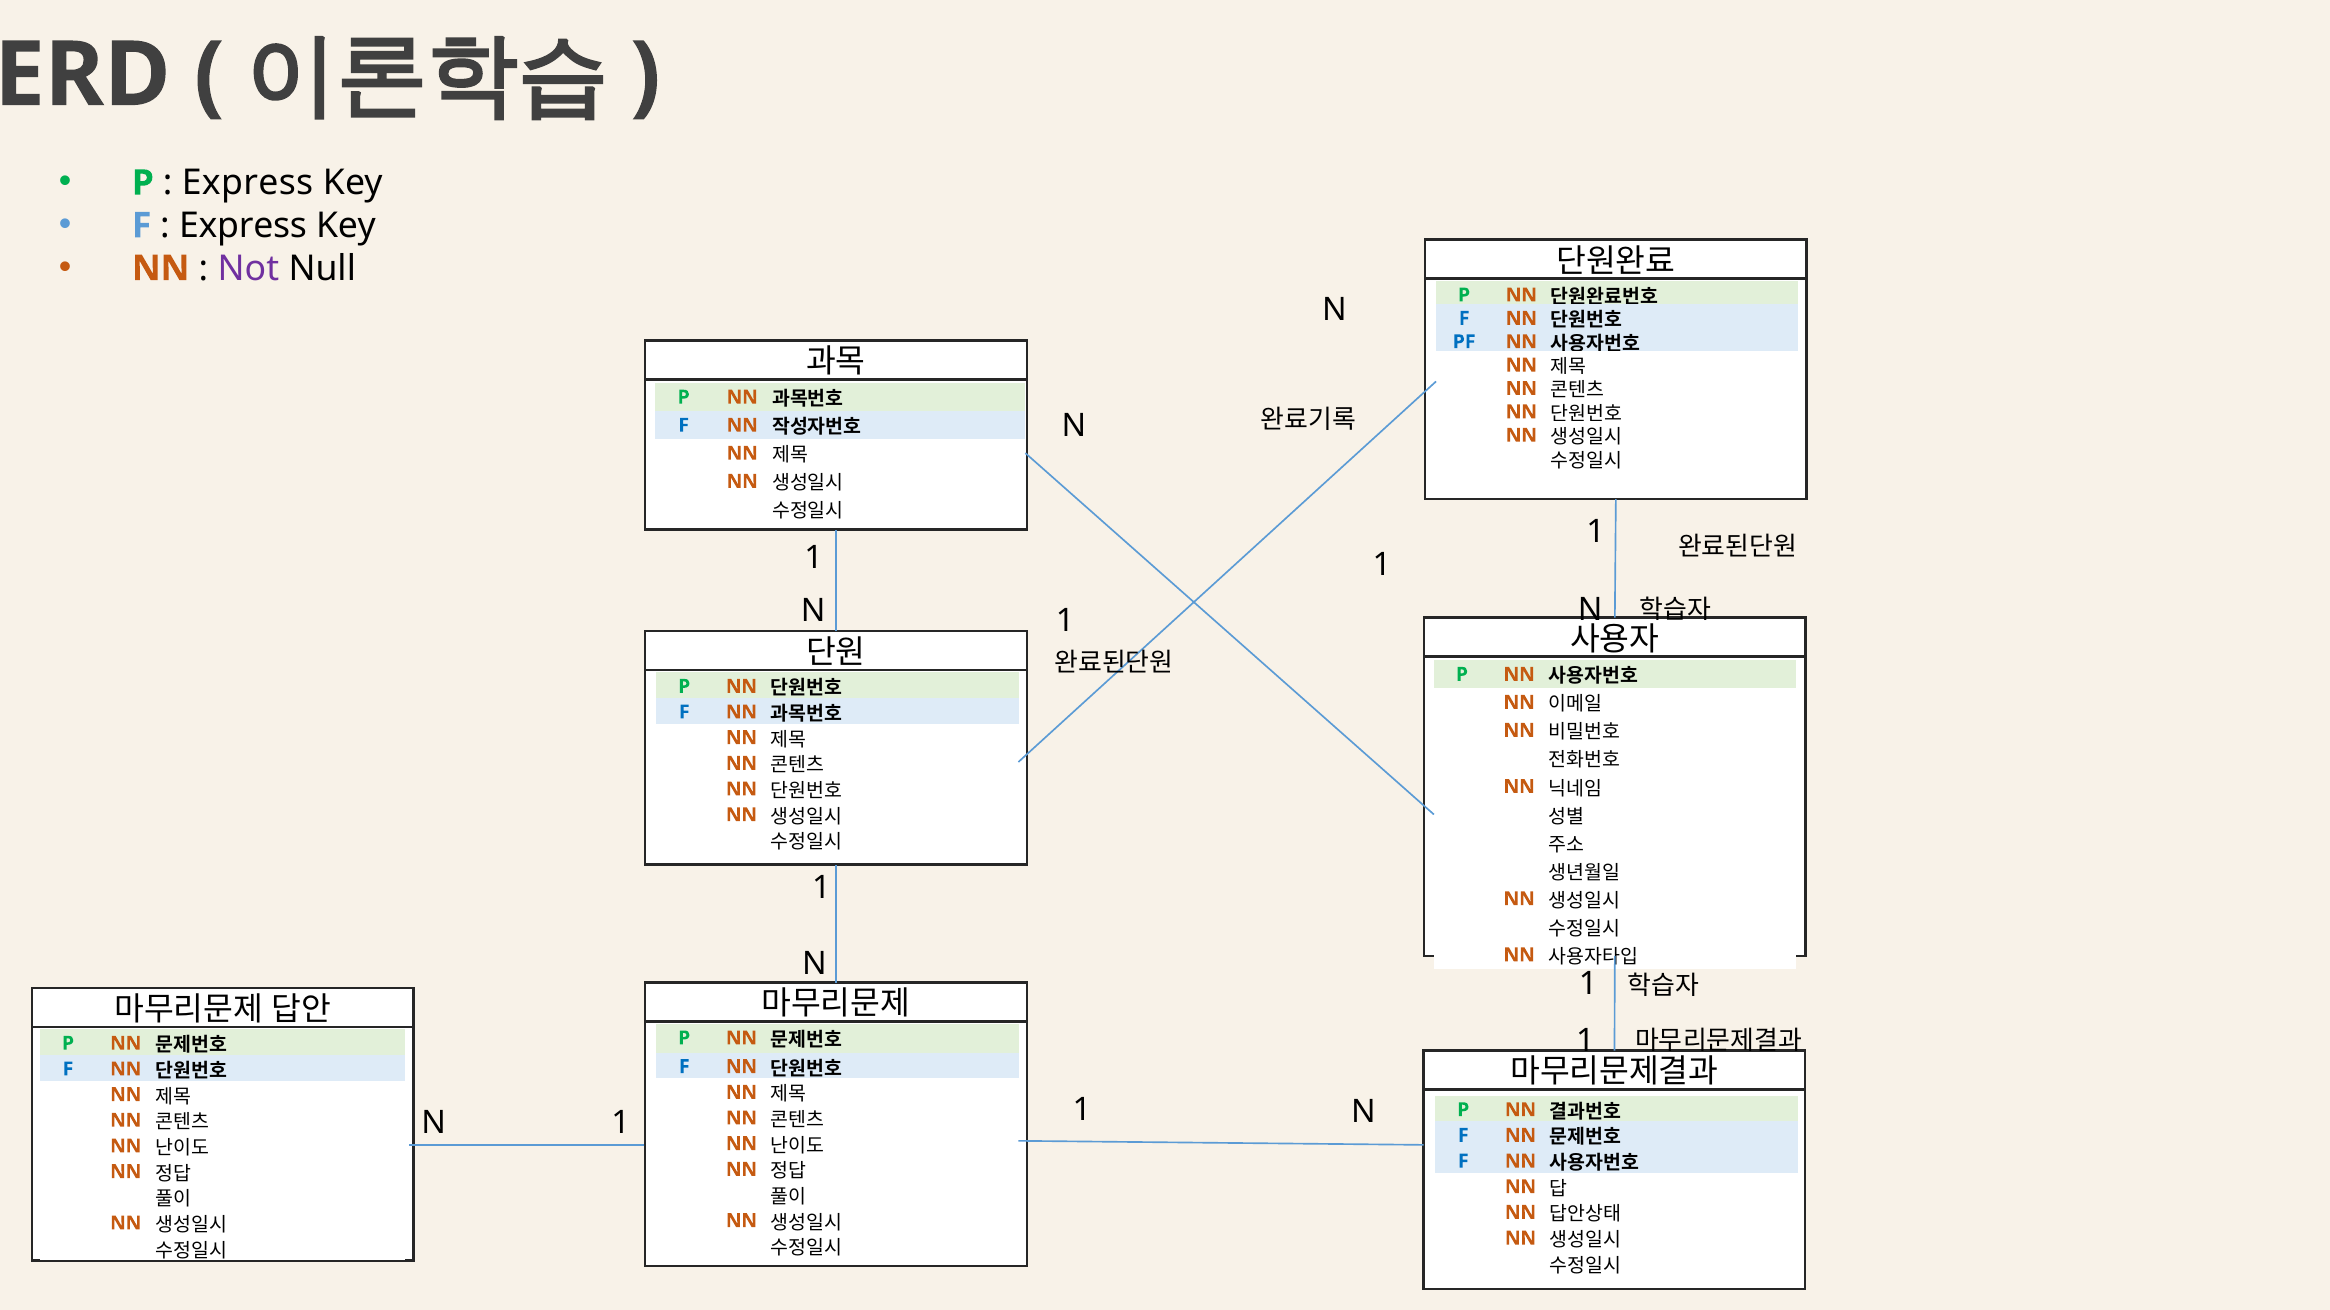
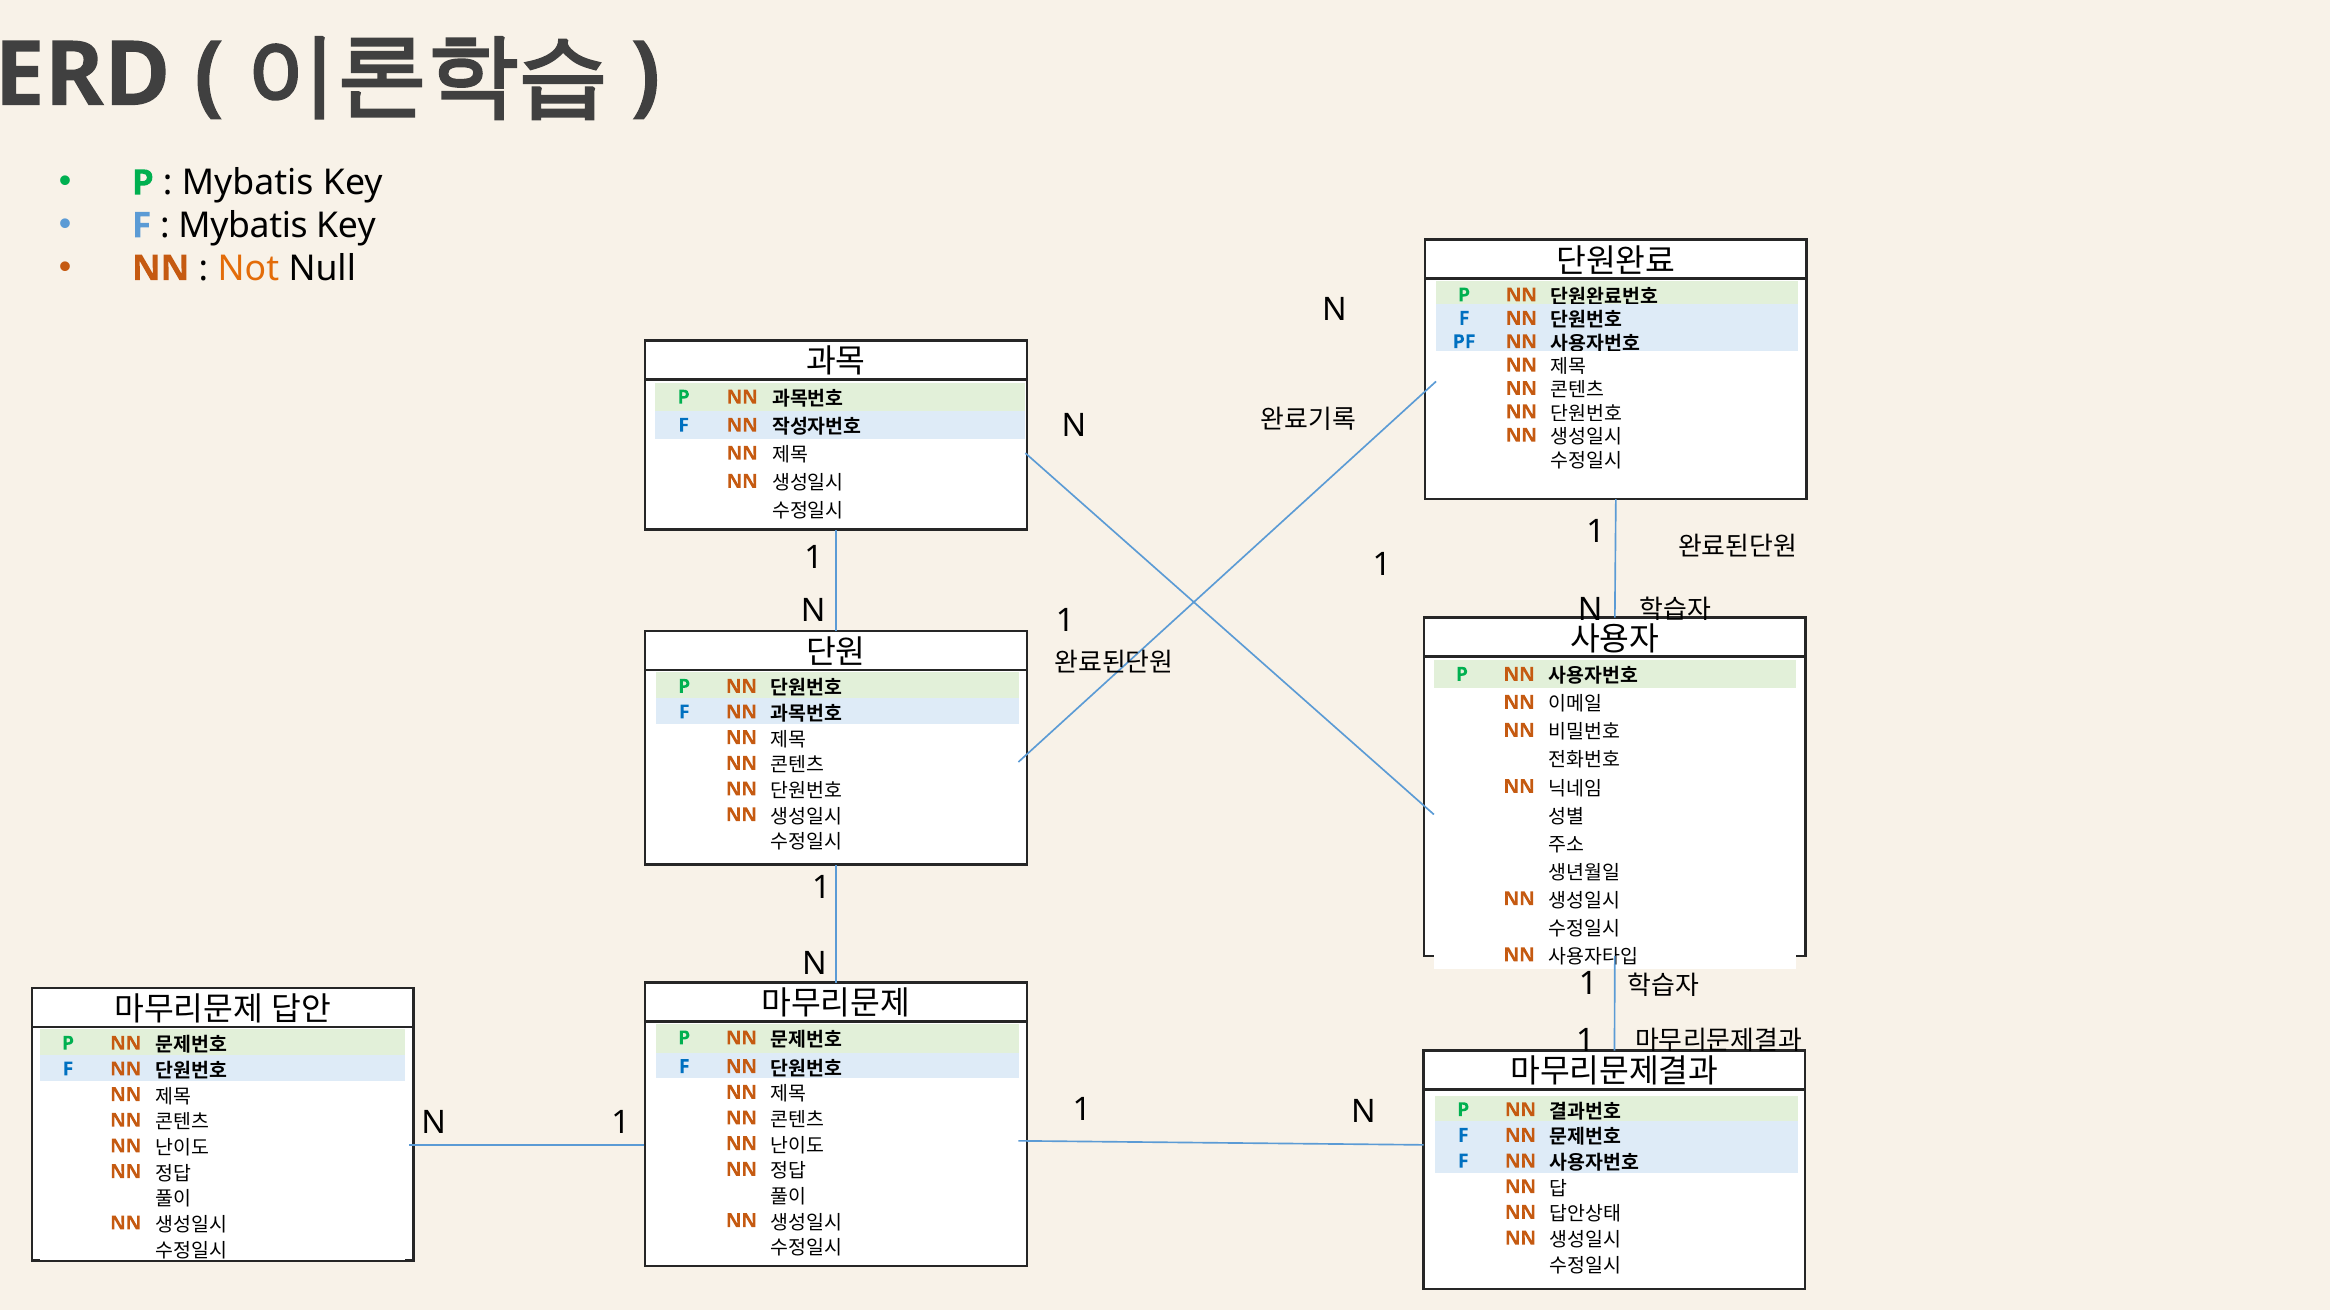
Express at (248, 183): Express -> Mybatis
Express at (243, 226): Express -> Mybatis
Not colour: purple -> orange
